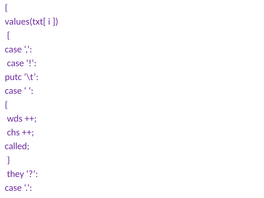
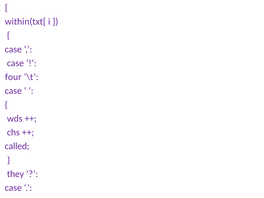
values(txt[: values(txt[ -> within(txt[
putc: putc -> four
